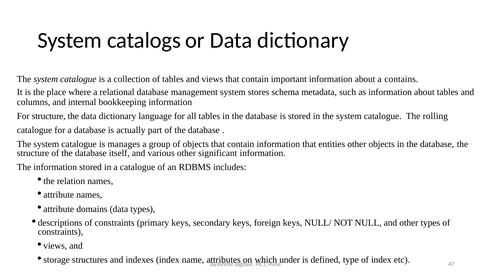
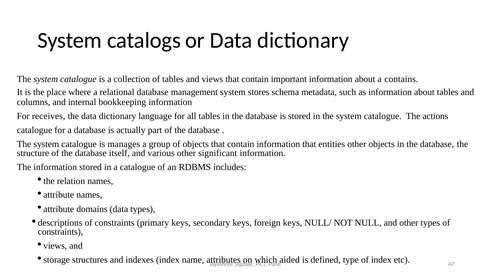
For structure: structure -> receives
rolling: rolling -> actions
under: under -> aided
